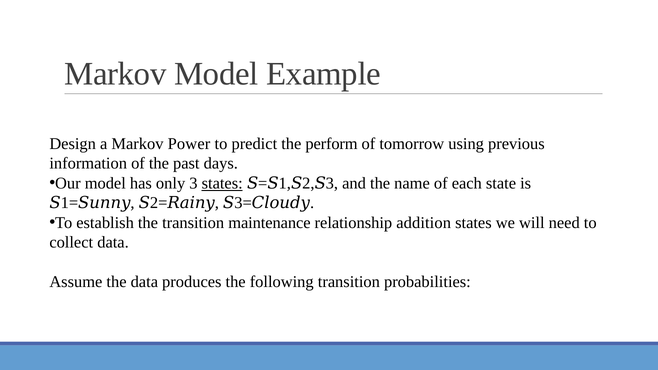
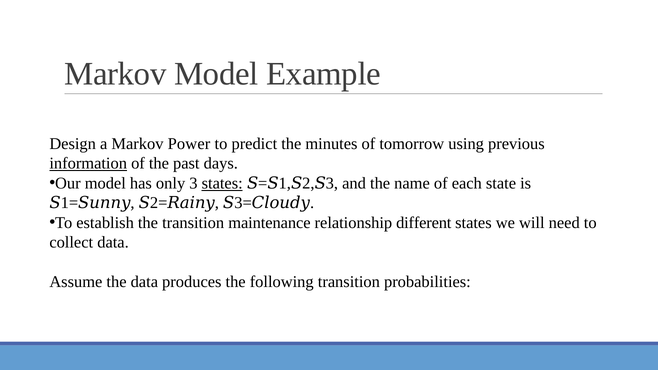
perform: perform -> minutes
information underline: none -> present
addition: addition -> different
